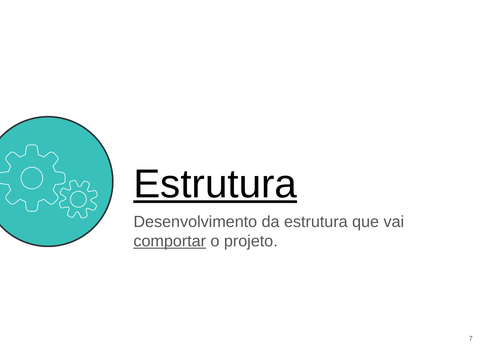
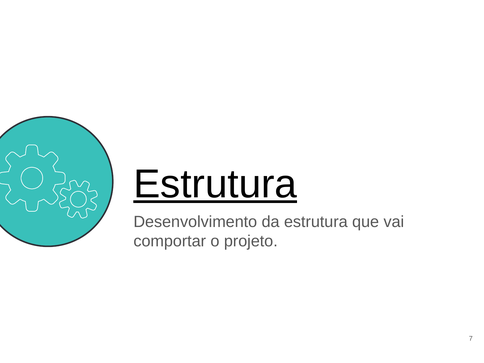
comportar underline: present -> none
